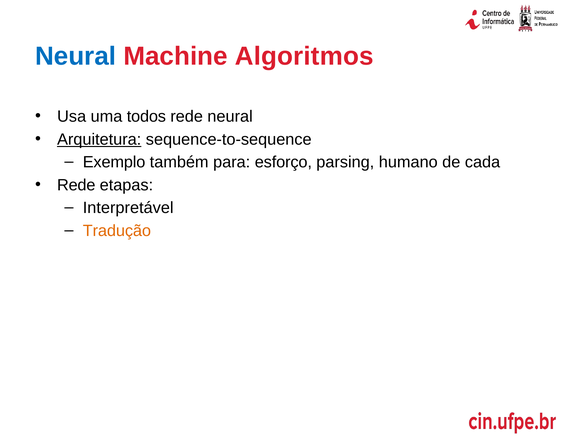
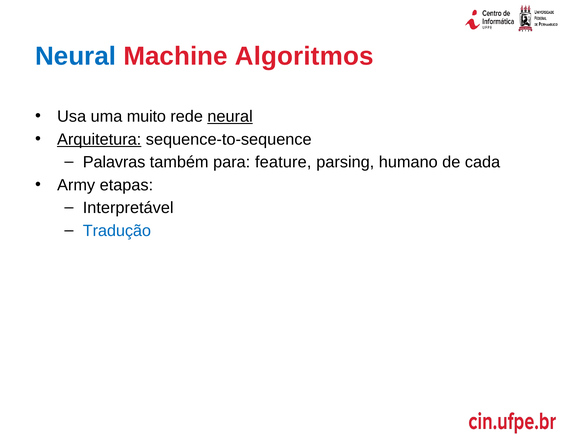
todos: todos -> muito
neural at (230, 116) underline: none -> present
Exemplo: Exemplo -> Palavras
esforço: esforço -> feature
Rede at (76, 185): Rede -> Army
Tradução colour: orange -> blue
